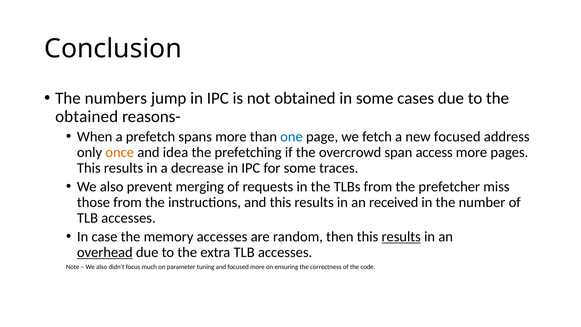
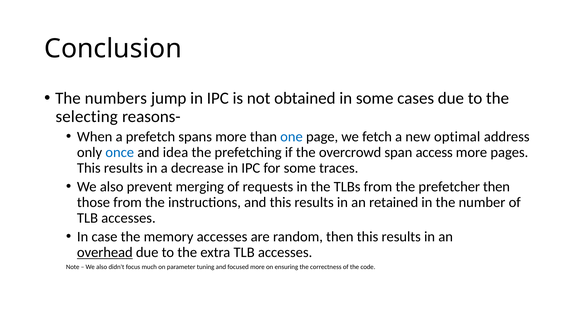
obtained at (87, 116): obtained -> selecting
new focused: focused -> optimal
once colour: orange -> blue
prefetcher miss: miss -> then
received: received -> retained
results at (401, 237) underline: present -> none
